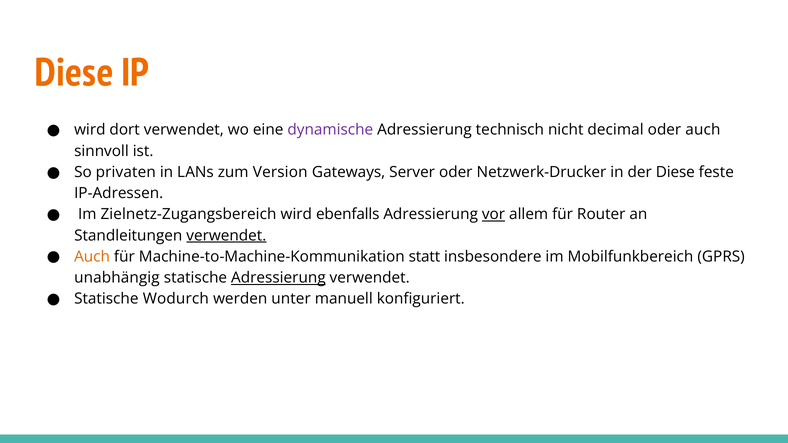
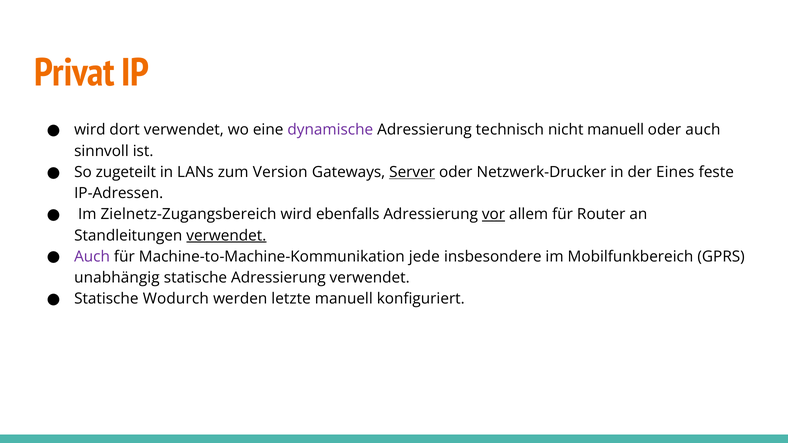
Diese at (74, 73): Diese -> Privat
nicht decimal: decimal -> manuell
privaten: privaten -> zugeteilt
Server underline: none -> present
der Diese: Diese -> Eines
Auch at (92, 257) colour: orange -> purple
statt: statt -> jede
Adressierung at (278, 278) underline: present -> none
unter: unter -> letzte
